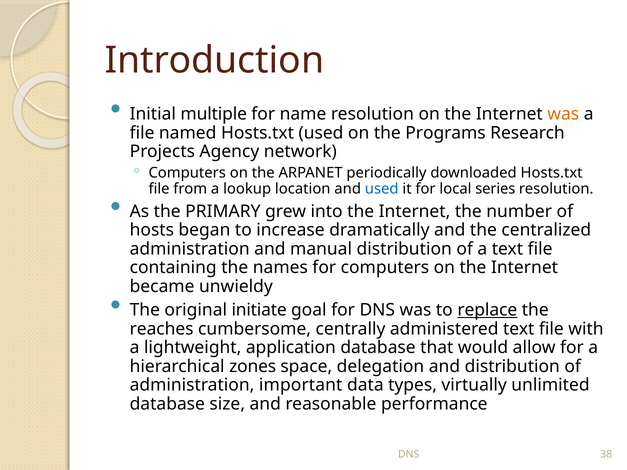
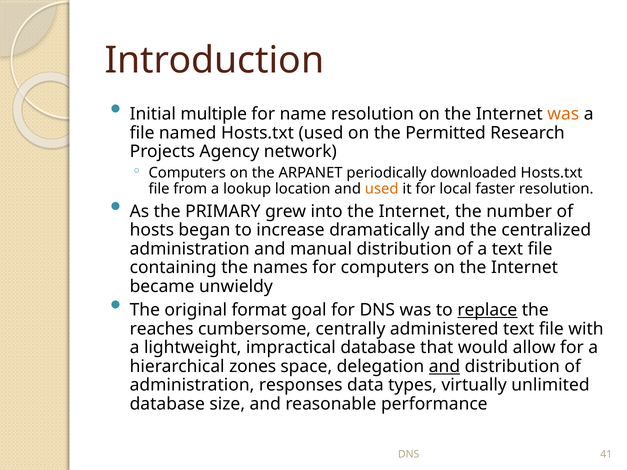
Programs: Programs -> Permitted
used at (382, 189) colour: blue -> orange
series: series -> faster
initiate: initiate -> format
application: application -> impractical
and at (444, 367) underline: none -> present
important: important -> responses
38: 38 -> 41
